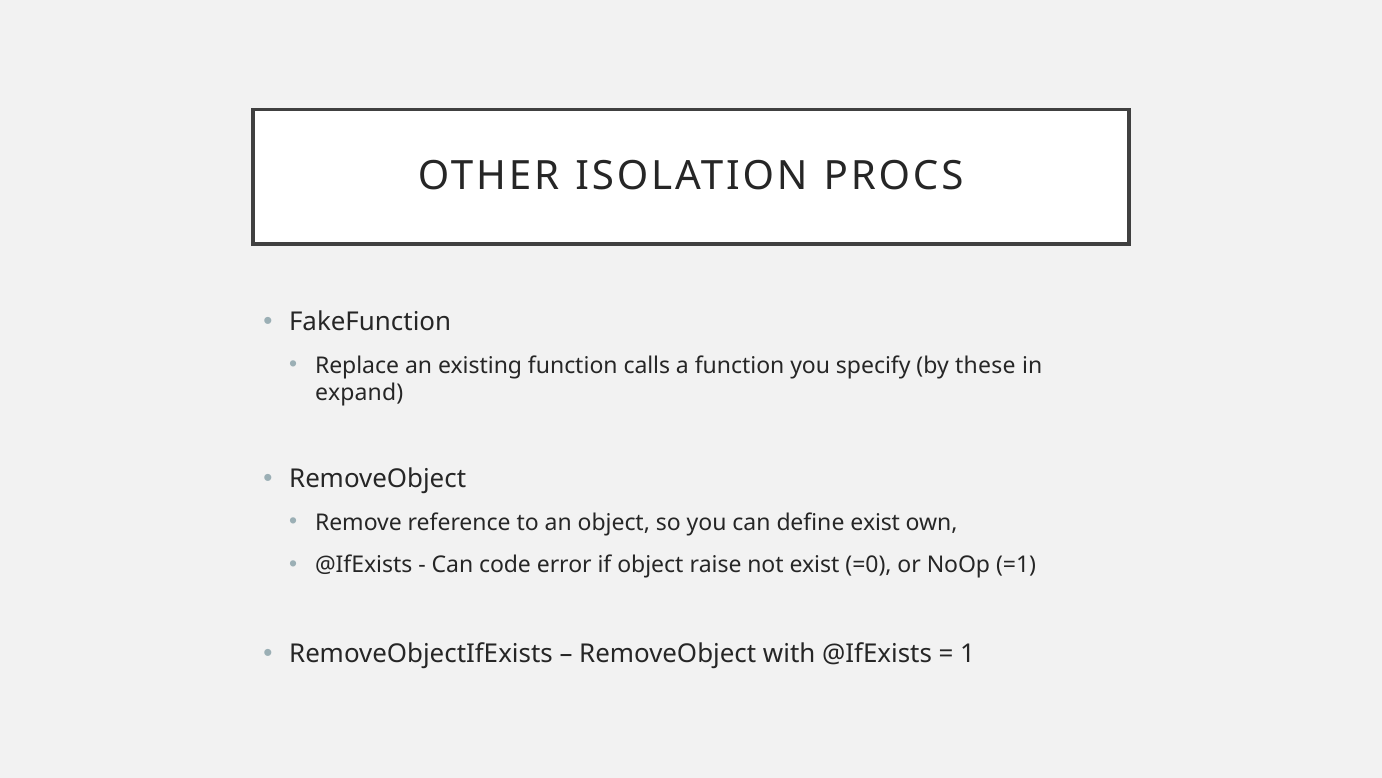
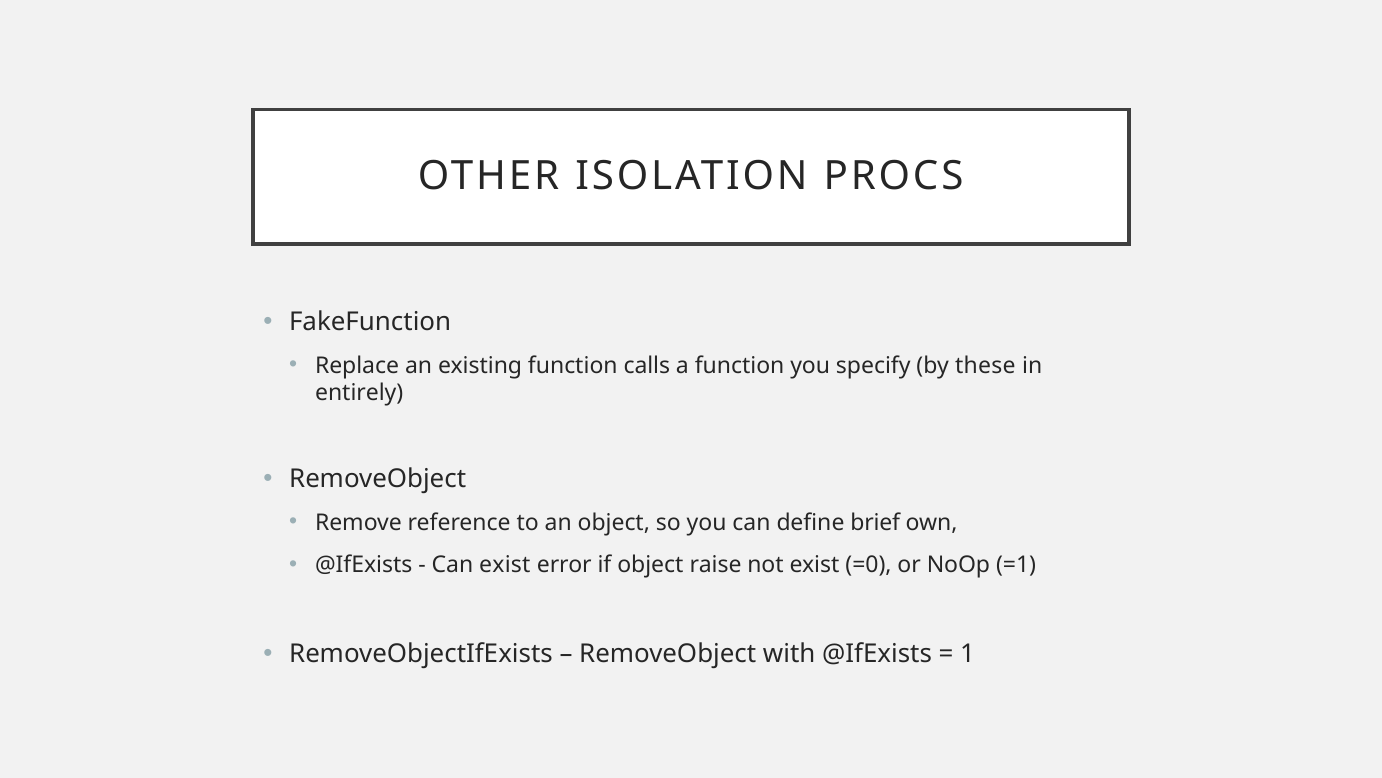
expand: expand -> entirely
define exist: exist -> brief
Can code: code -> exist
